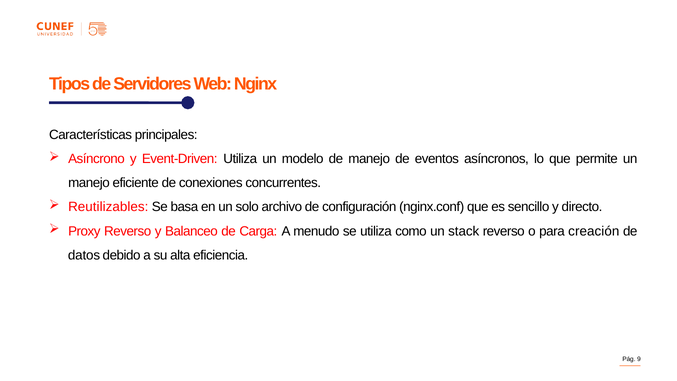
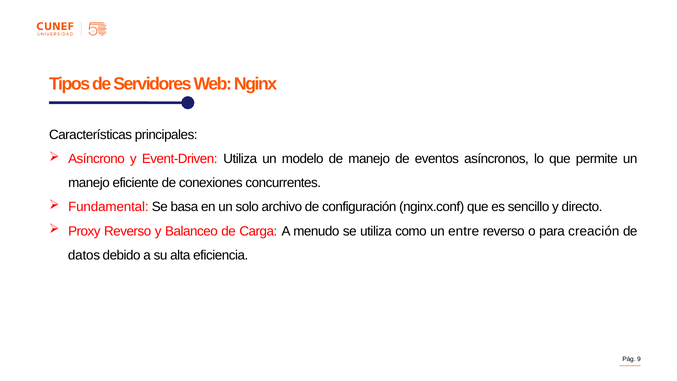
Reutilizables: Reutilizables -> Fundamental
stack: stack -> entre
